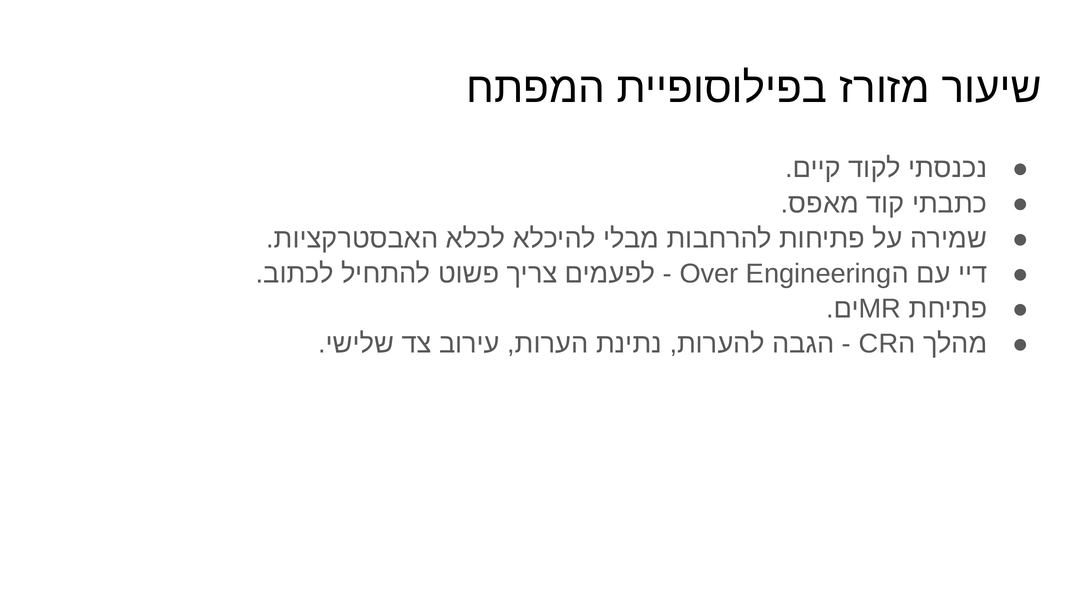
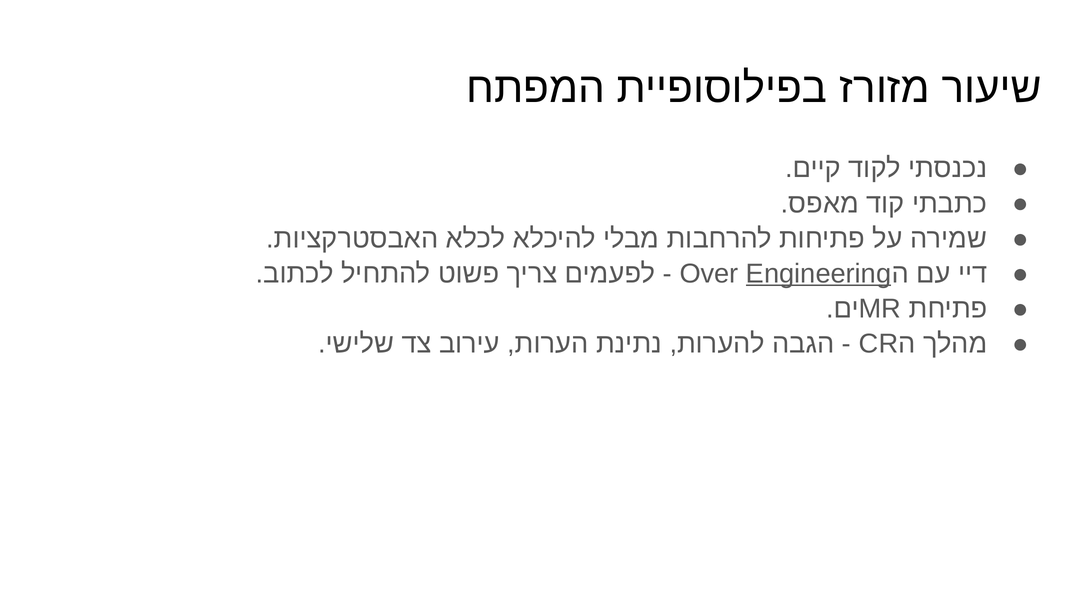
Engineering underline: none -> present
